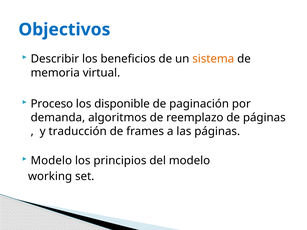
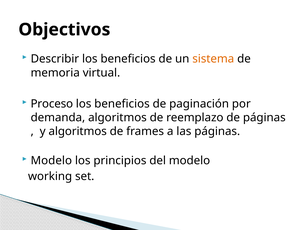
Objectivos colour: blue -> black
disponible at (122, 104): disponible -> beneficios
y traducción: traducción -> algoritmos
